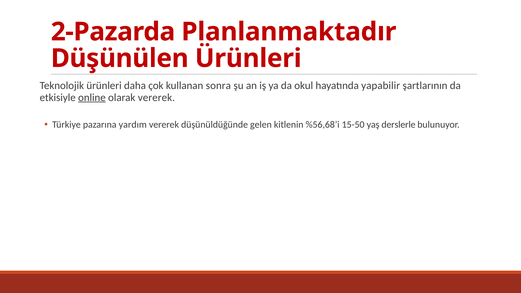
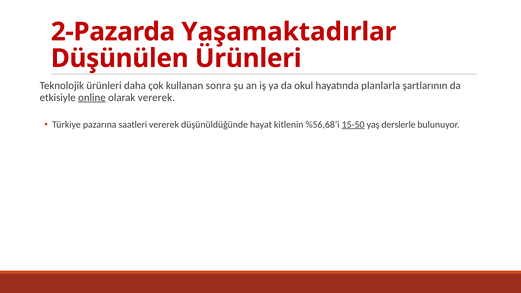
Planlanmaktadır: Planlanmaktadır -> Yaşamaktadırlar
yapabilir: yapabilir -> planlarla
yardım: yardım -> saatleri
gelen: gelen -> hayat
15-50 underline: none -> present
